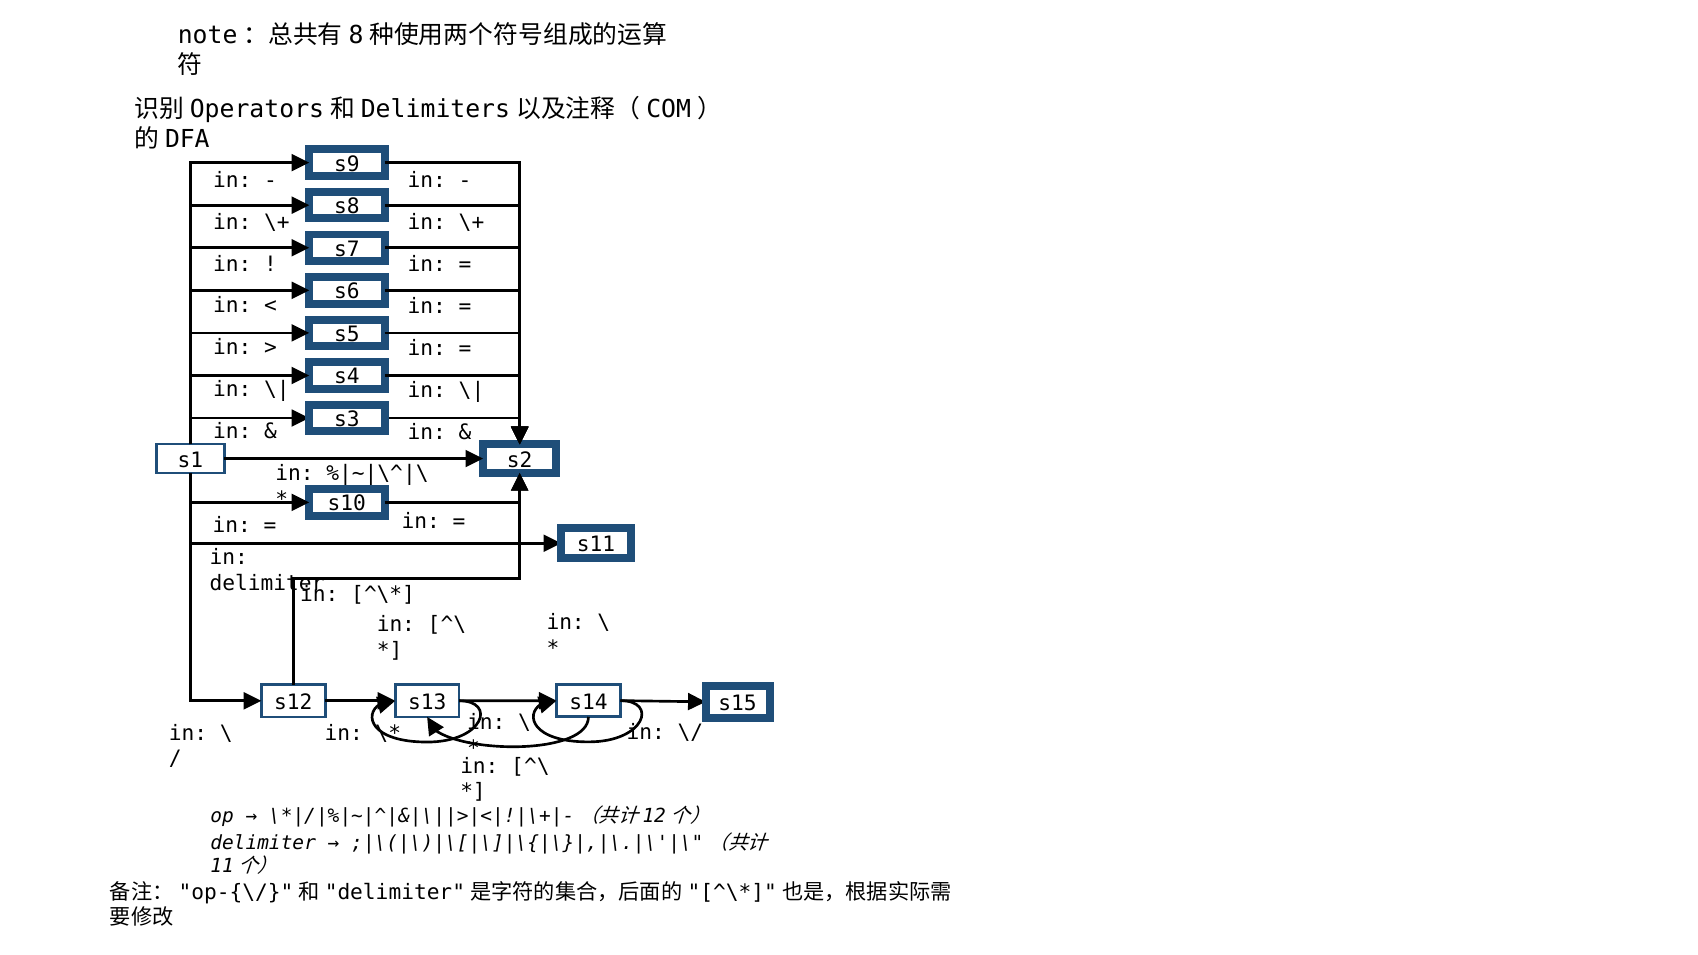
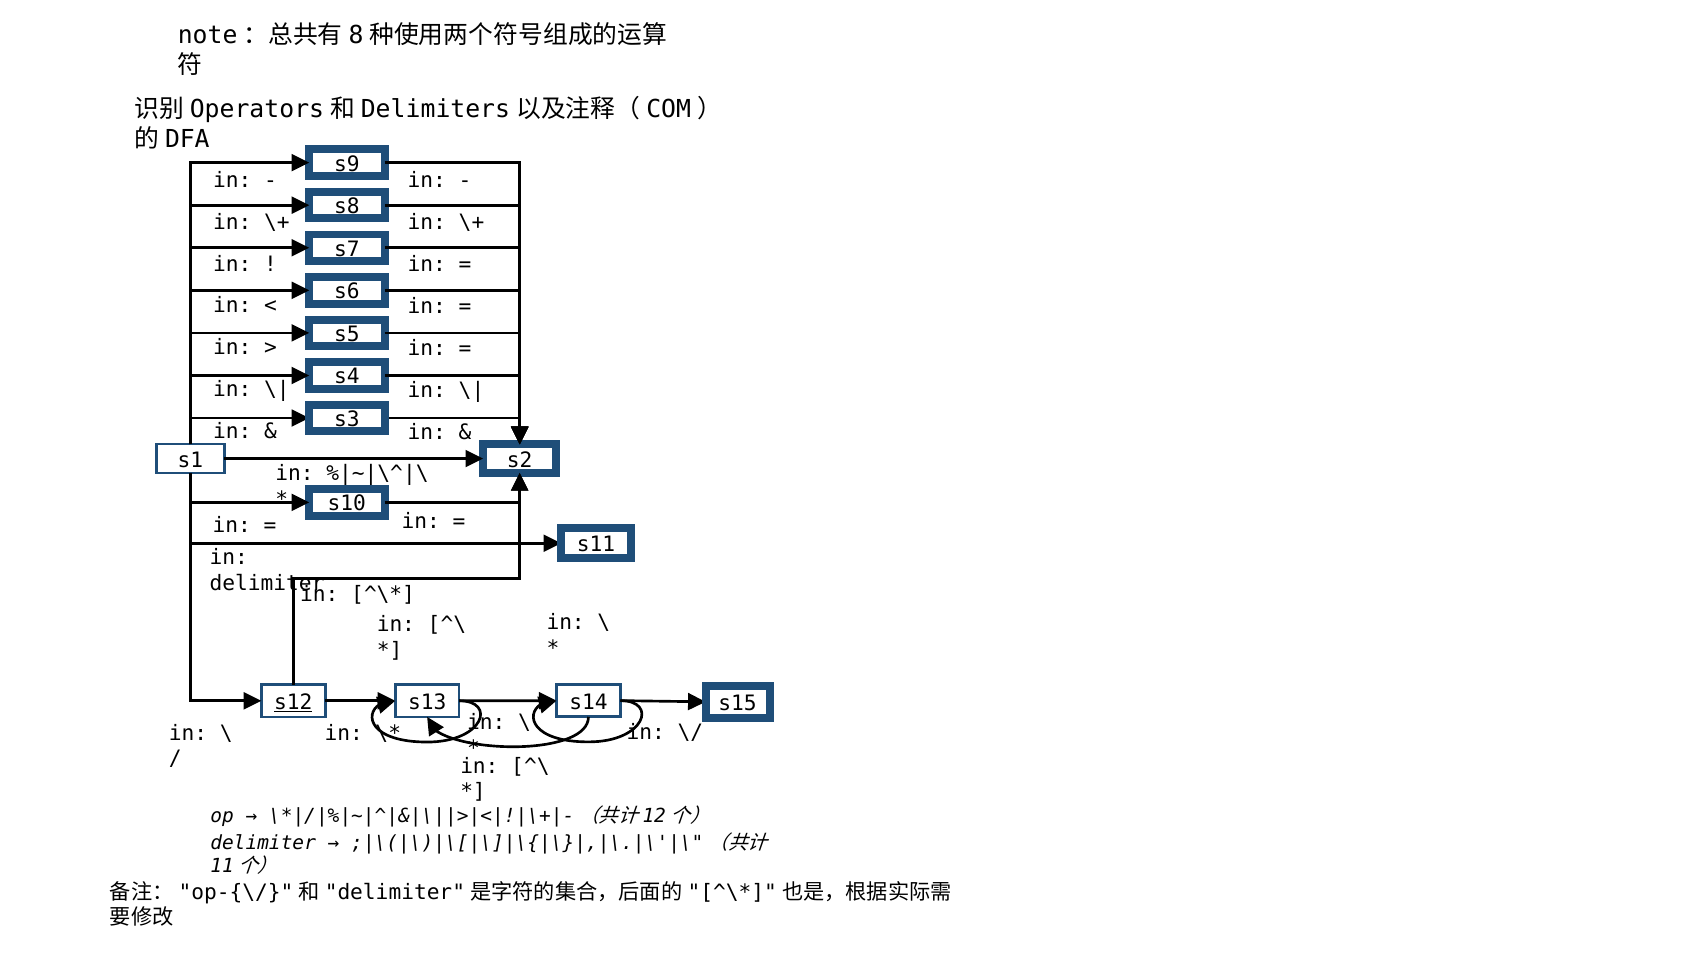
s12 underline: none -> present
